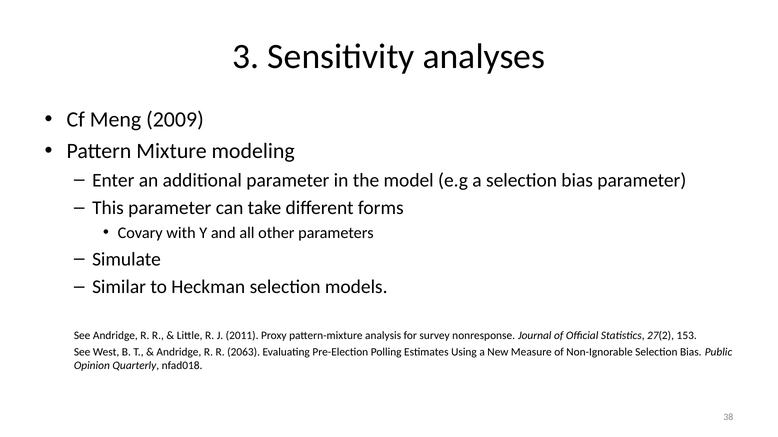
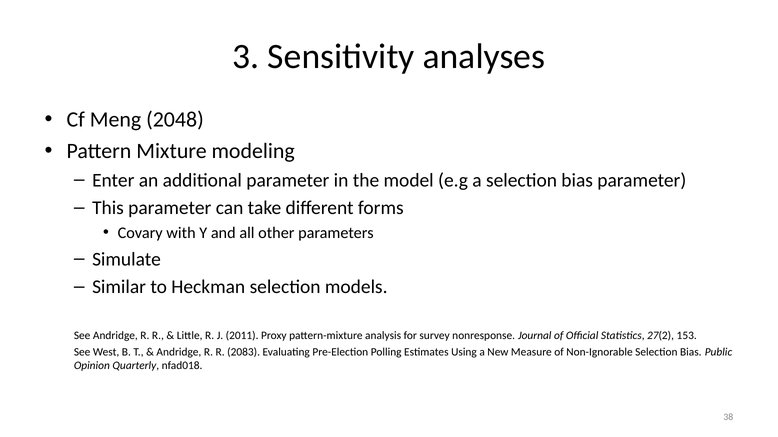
2009: 2009 -> 2048
2063: 2063 -> 2083
